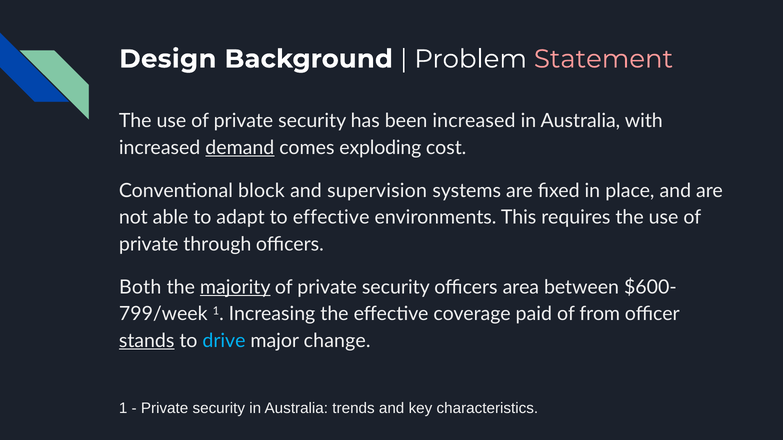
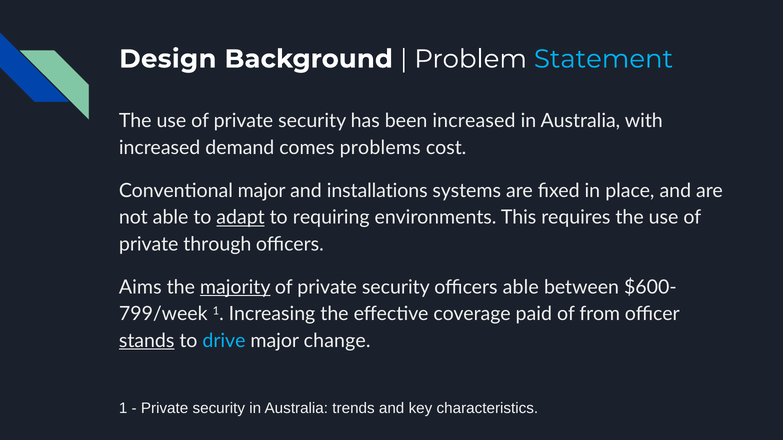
Statement colour: pink -> light blue
demand underline: present -> none
exploding: exploding -> problems
Conventional block: block -> major
supervision: supervision -> installations
adapt underline: none -> present
to effective: effective -> requiring
Both: Both -> Aims
officers area: area -> able
